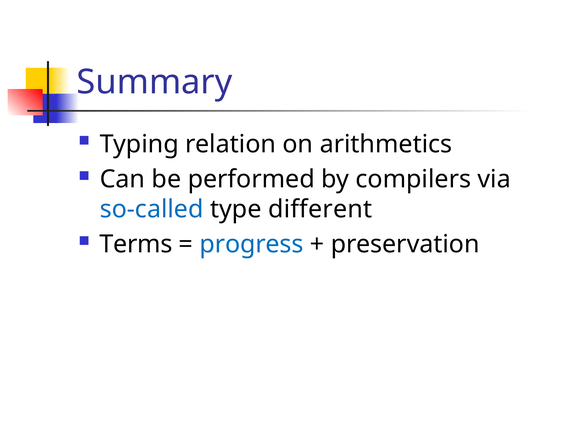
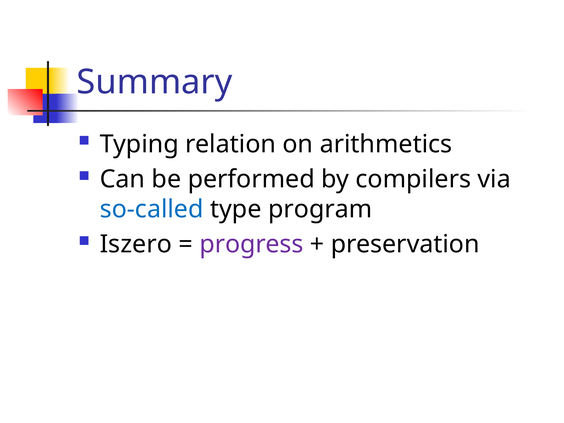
different: different -> program
Terms: Terms -> Iszero
progress colour: blue -> purple
